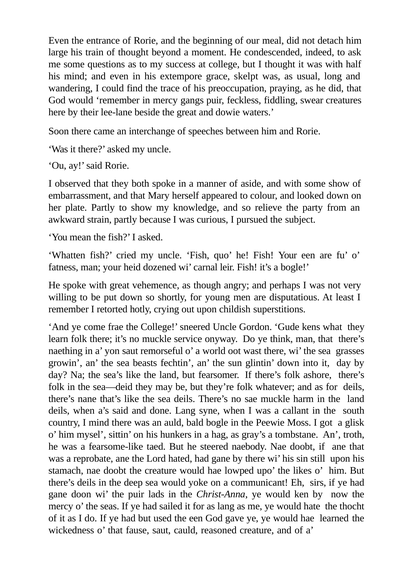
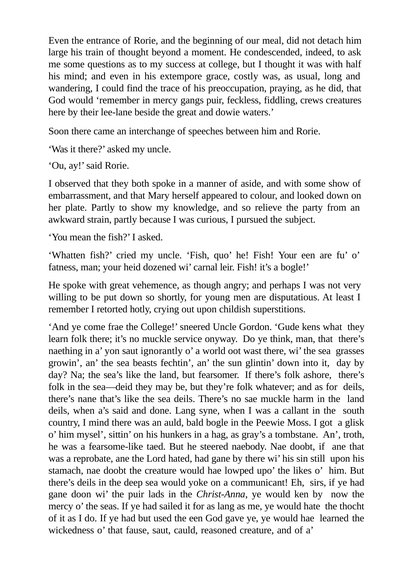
skelpt: skelpt -> costly
swear: swear -> crews
remorseful: remorseful -> ignorantly
